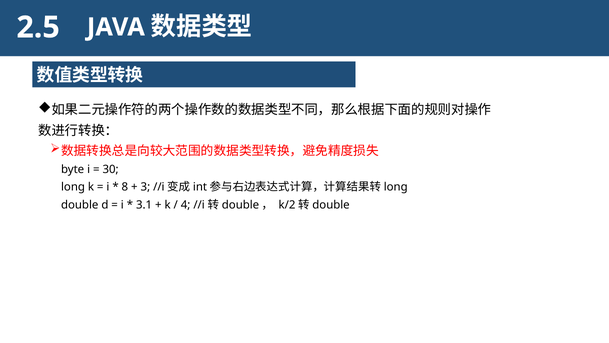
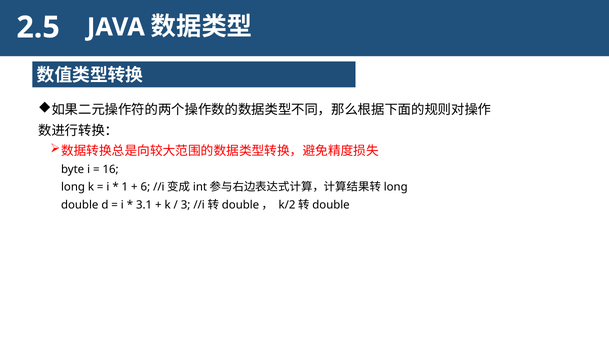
30: 30 -> 16
8: 8 -> 1
3: 3 -> 6
4: 4 -> 3
